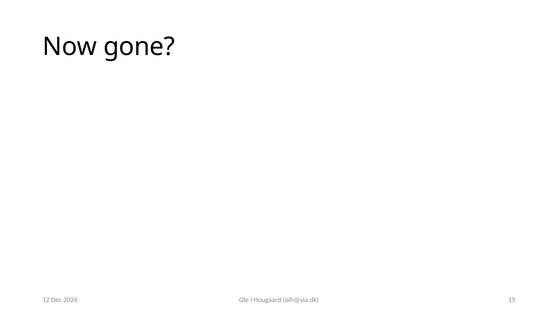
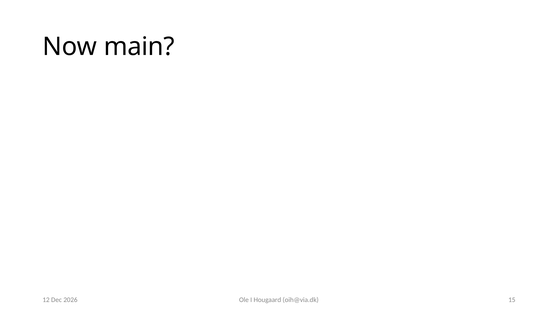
gone: gone -> main
